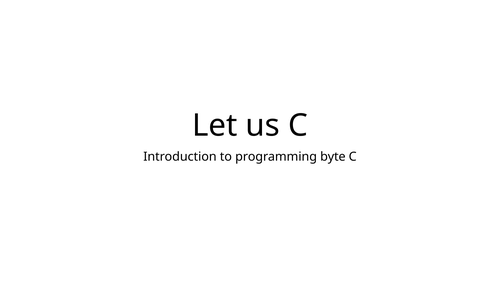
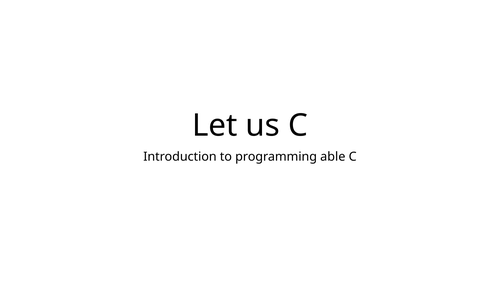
byte: byte -> able
